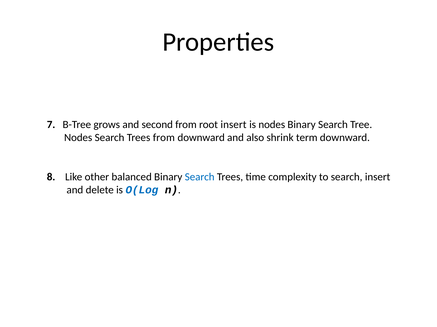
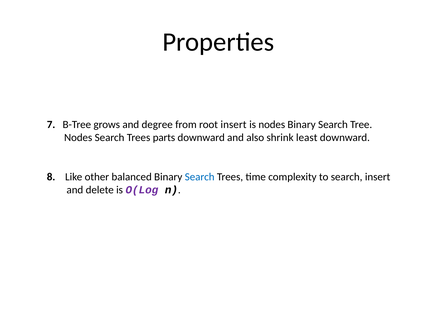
second: second -> degree
Trees from: from -> parts
term: term -> least
O(Log colour: blue -> purple
